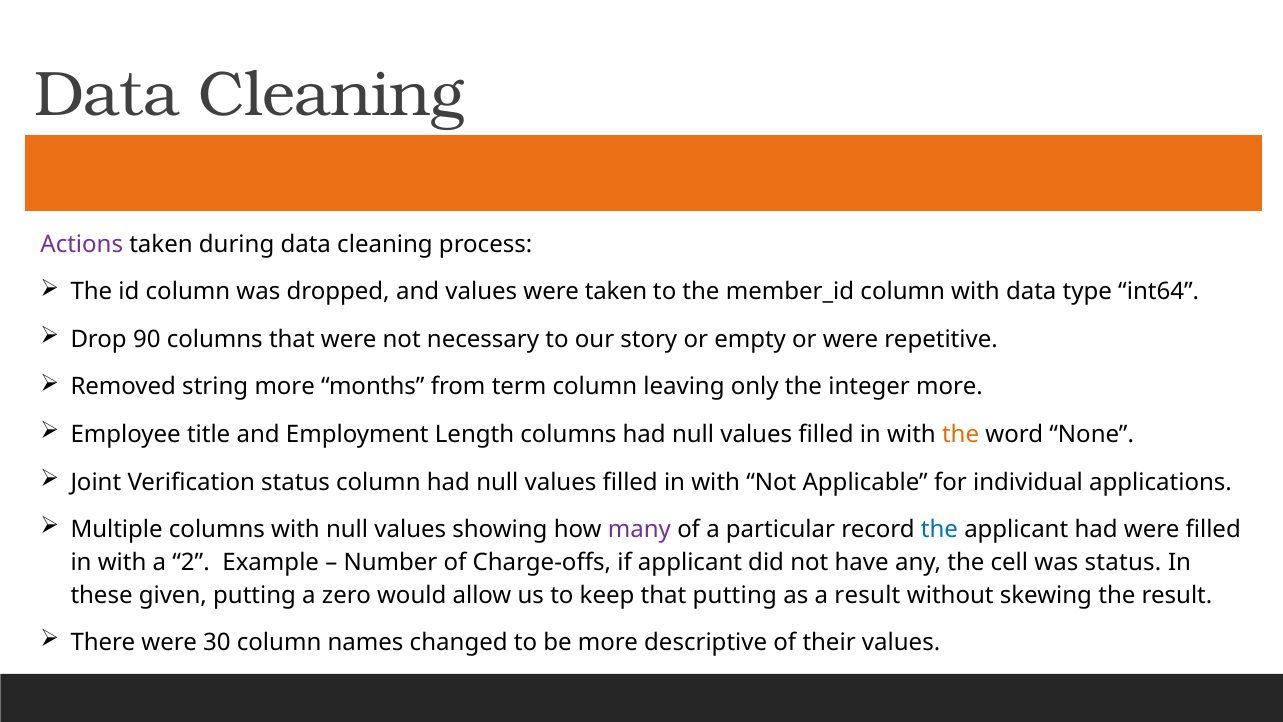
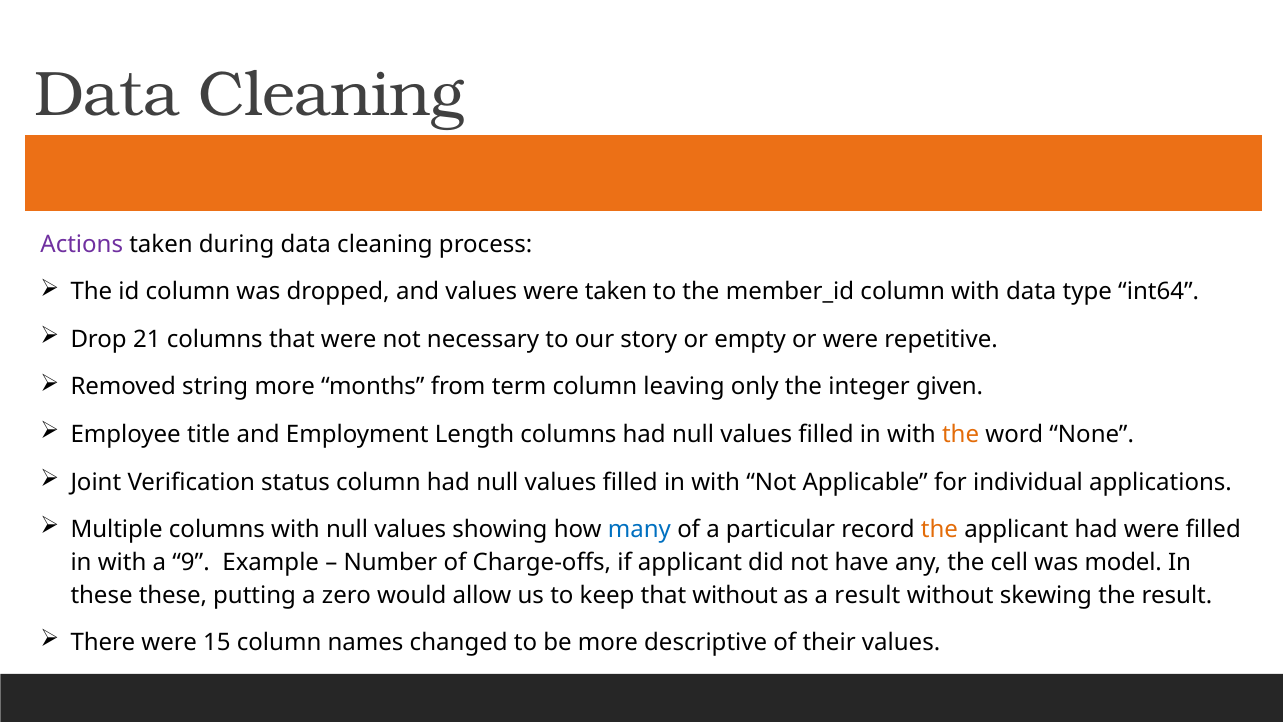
90: 90 -> 21
integer more: more -> given
many colour: purple -> blue
the at (939, 529) colour: blue -> orange
2: 2 -> 9
was status: status -> model
these given: given -> these
that putting: putting -> without
30: 30 -> 15
